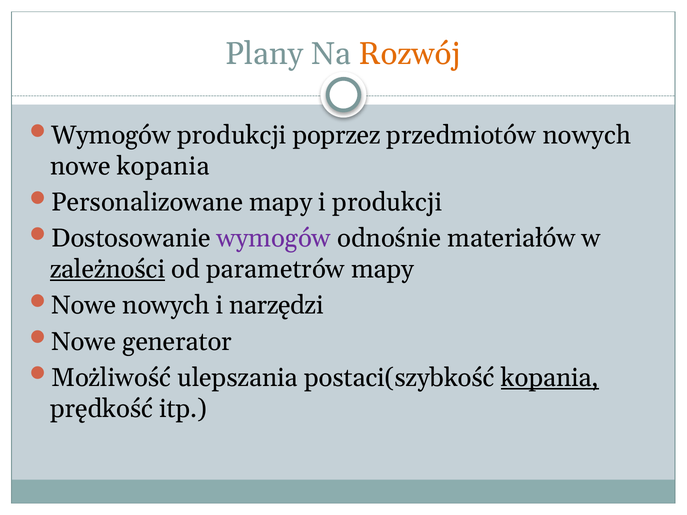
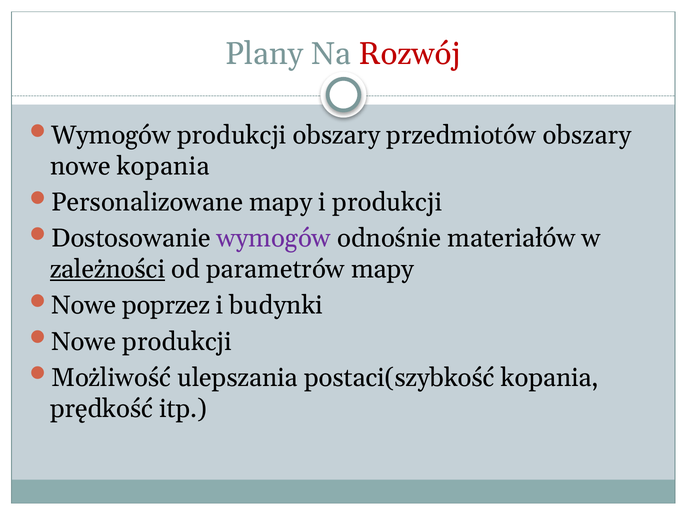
Rozwój colour: orange -> red
produkcji poprzez: poprzez -> obszary
przedmiotów nowych: nowych -> obszary
Nowe nowych: nowych -> poprzez
narzędzi: narzędzi -> budynki
Nowe generator: generator -> produkcji
kopania at (550, 378) underline: present -> none
